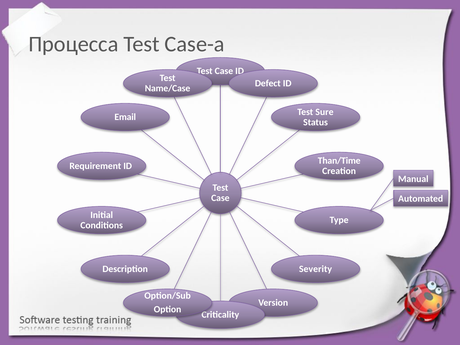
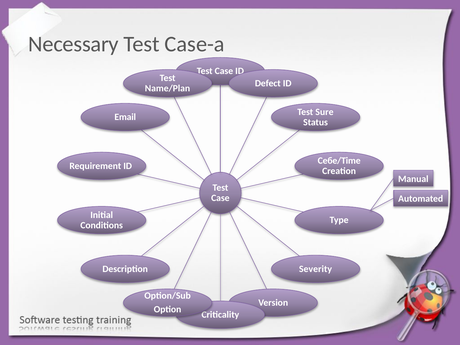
Процесса: Процесса -> Necessary
Name/Case: Name/Case -> Name/Plan
Than/Time: Than/Time -> Себе/Time
